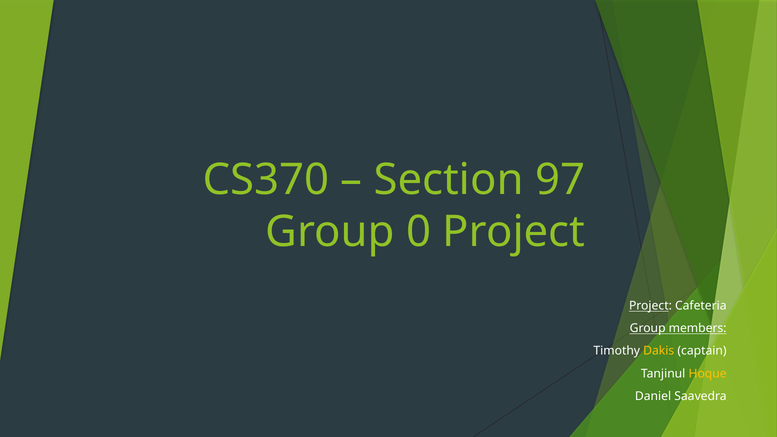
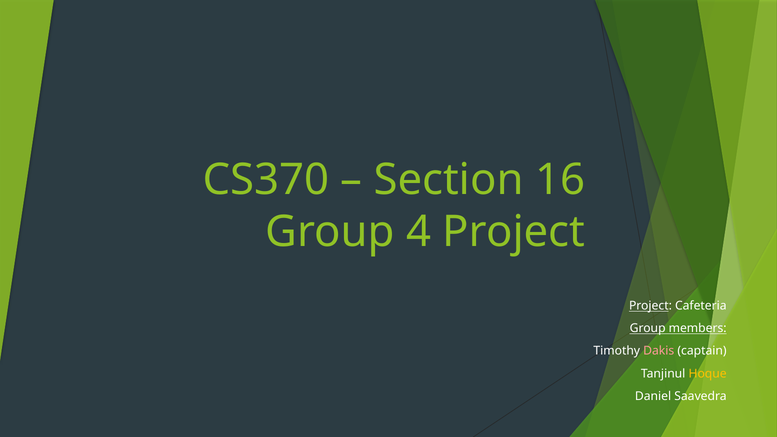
97: 97 -> 16
0: 0 -> 4
Dakis colour: yellow -> pink
